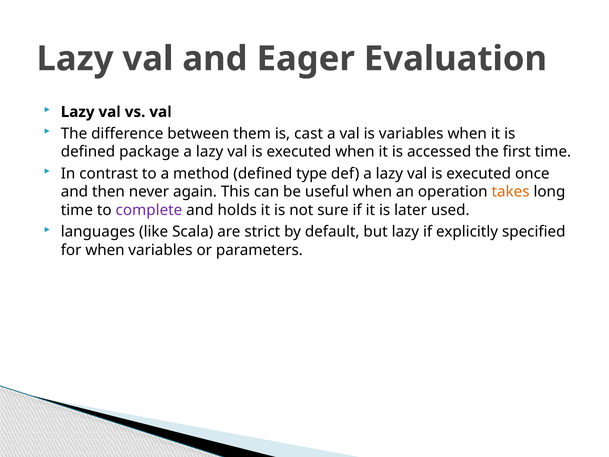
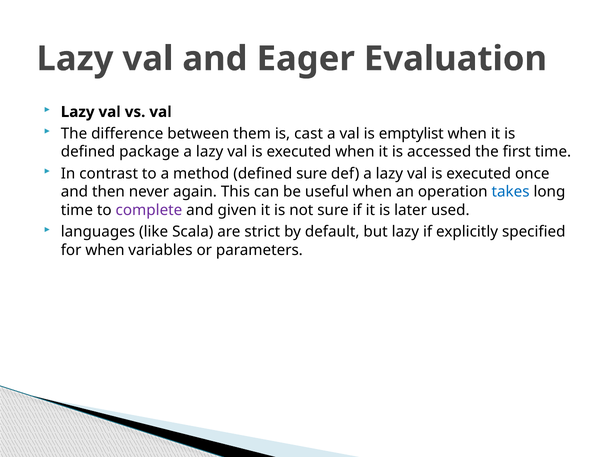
is variables: variables -> emptylist
defined type: type -> sure
takes colour: orange -> blue
holds: holds -> given
